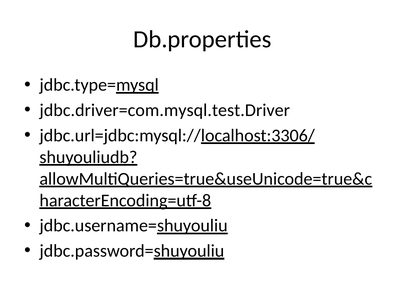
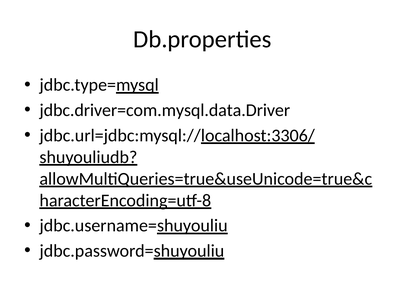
jdbc.driver=com.mysql.test.Driver: jdbc.driver=com.mysql.test.Driver -> jdbc.driver=com.mysql.data.Driver
